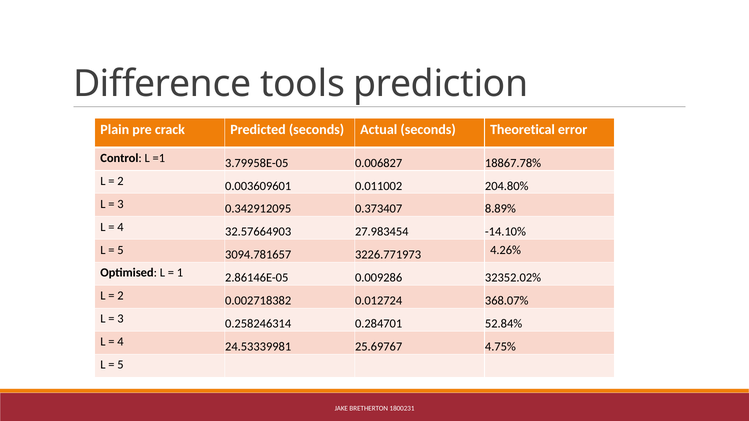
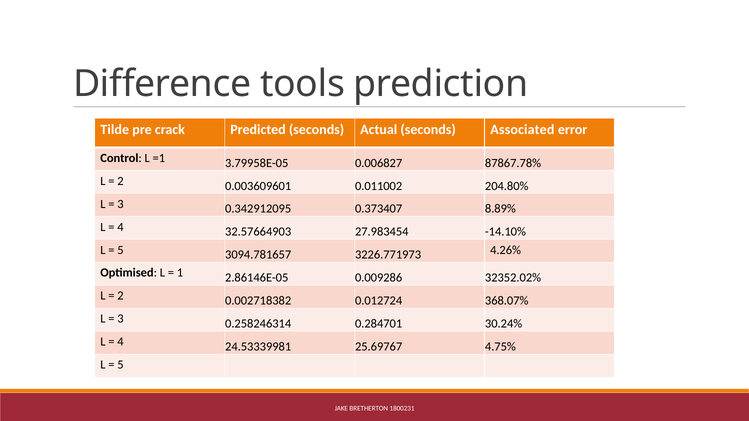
Plain: Plain -> Tilde
Theoretical: Theoretical -> Associated
18867.78%: 18867.78% -> 87867.78%
52.84%: 52.84% -> 30.24%
